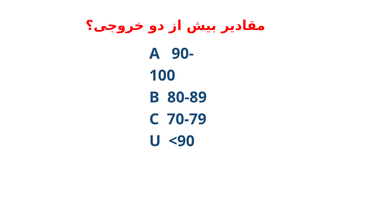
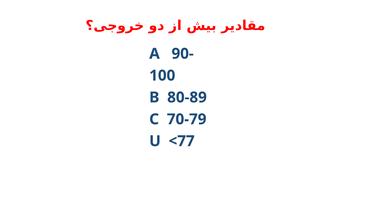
<90: <90 -> <77
